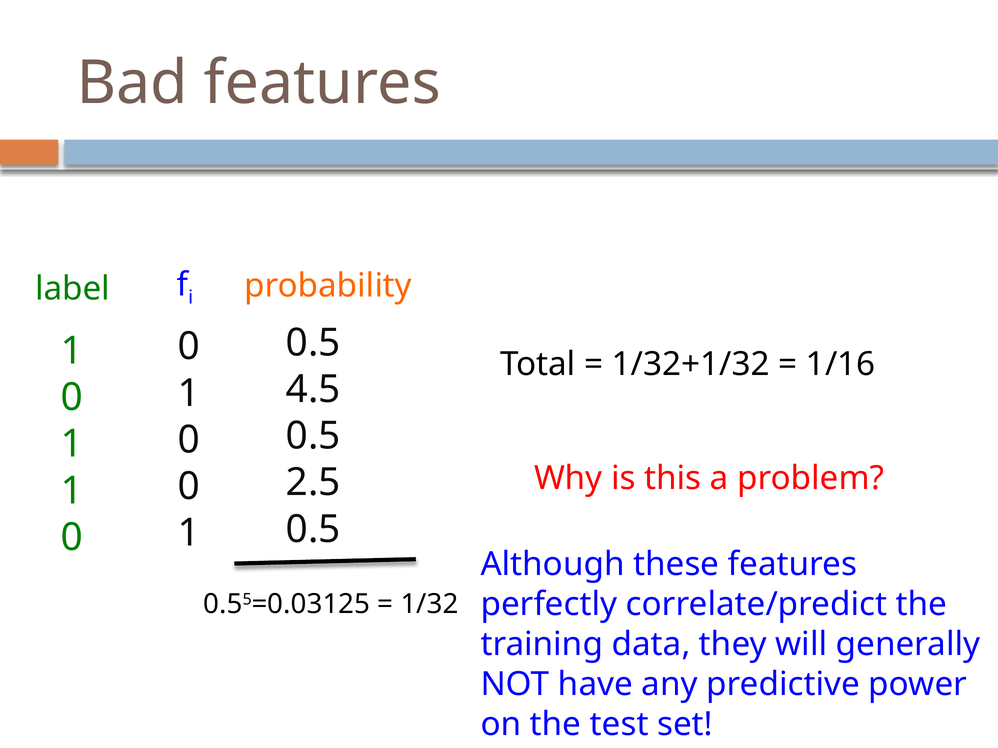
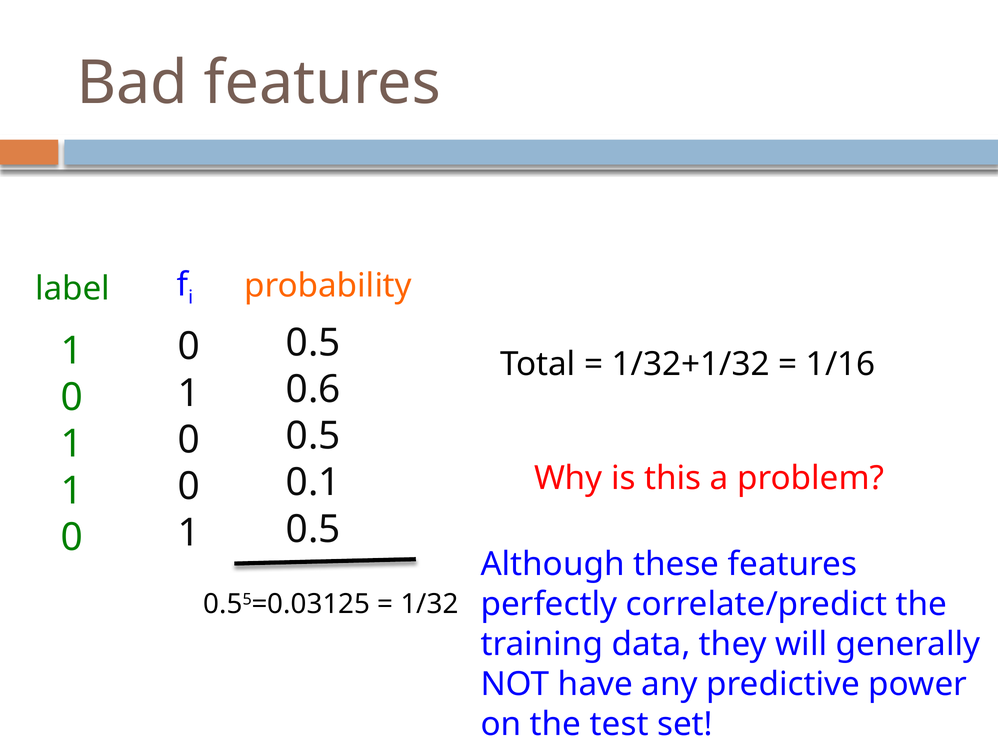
4.5: 4.5 -> 0.6
2.5: 2.5 -> 0.1
